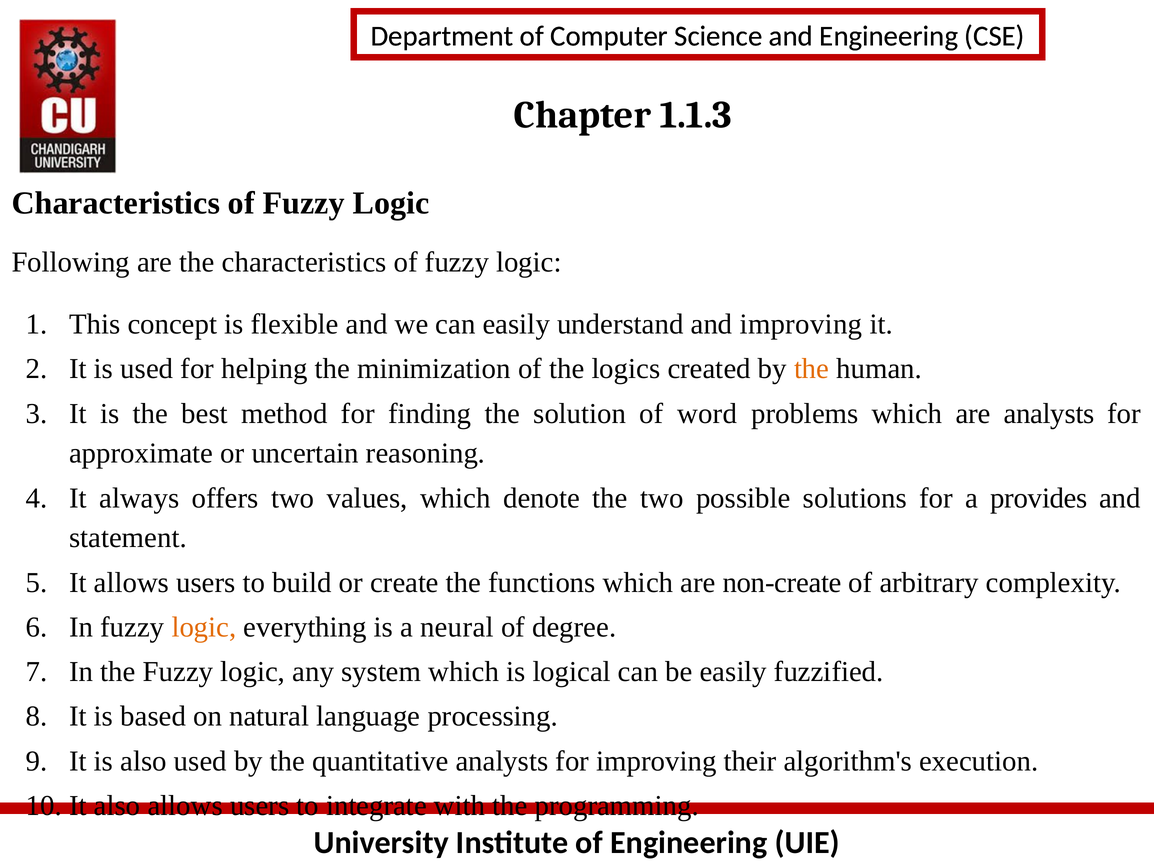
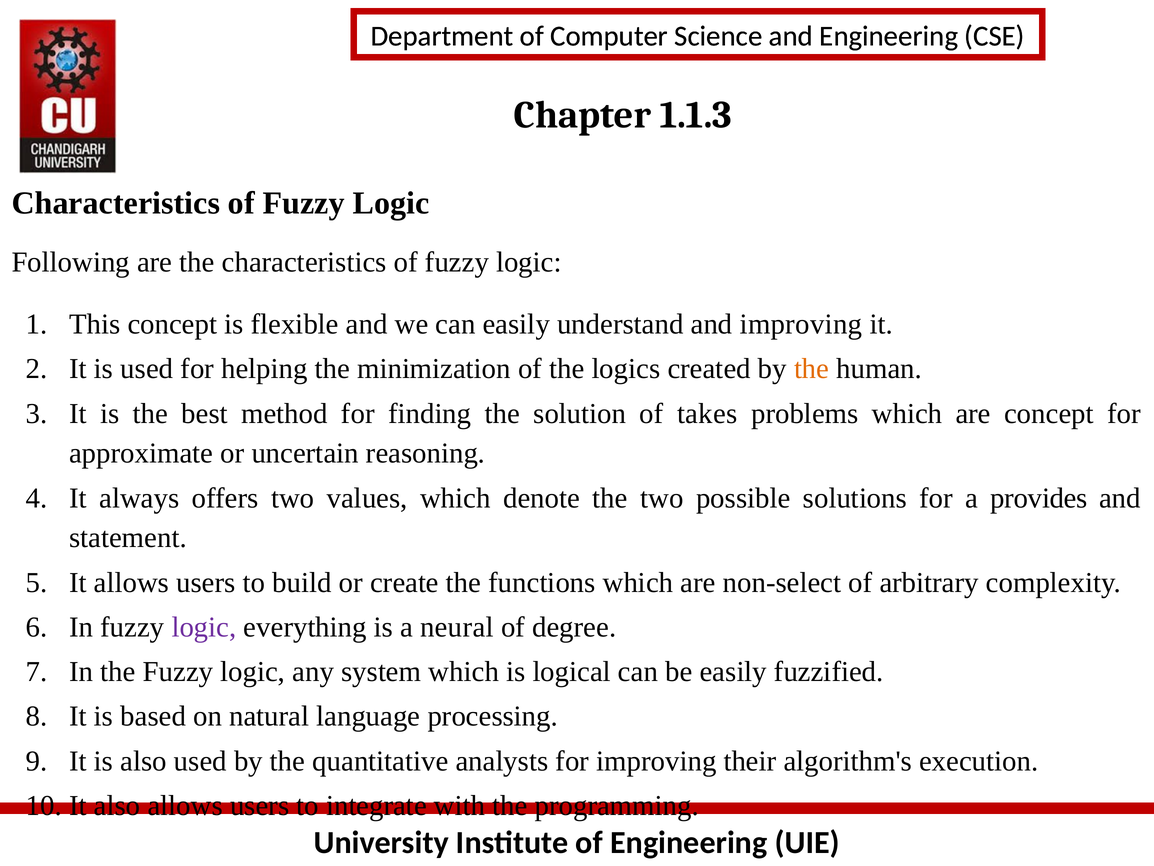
word: word -> takes
are analysts: analysts -> concept
non-create: non-create -> non-select
logic at (204, 627) colour: orange -> purple
